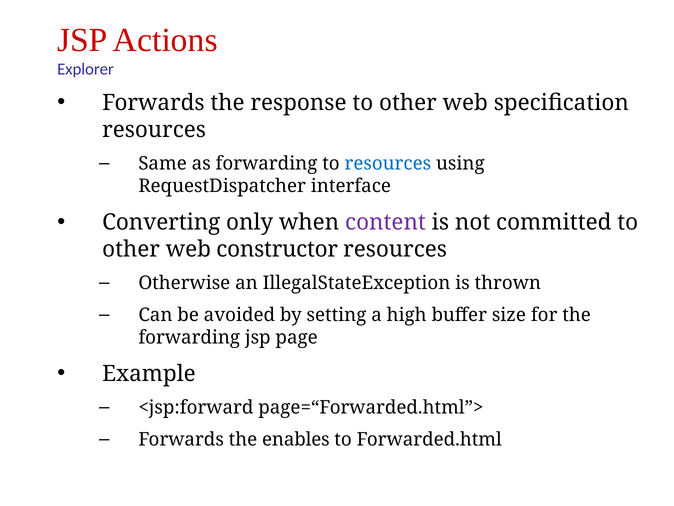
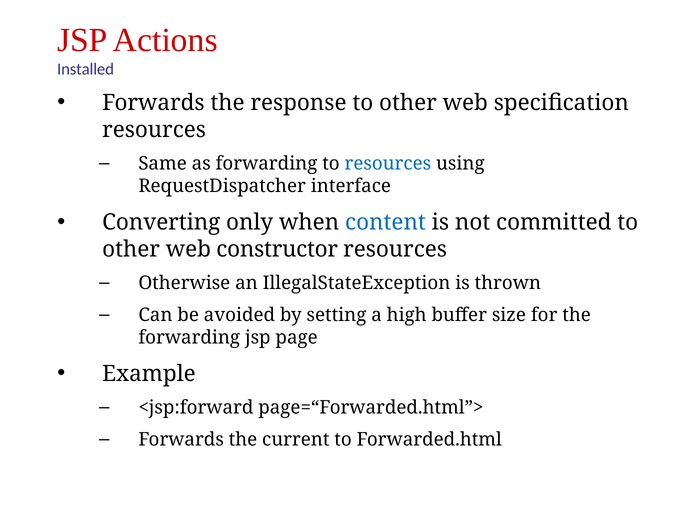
Explorer: Explorer -> Installed
content colour: purple -> blue
enables: enables -> current
